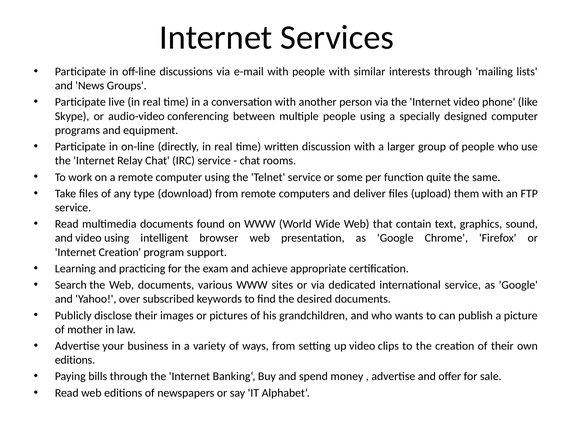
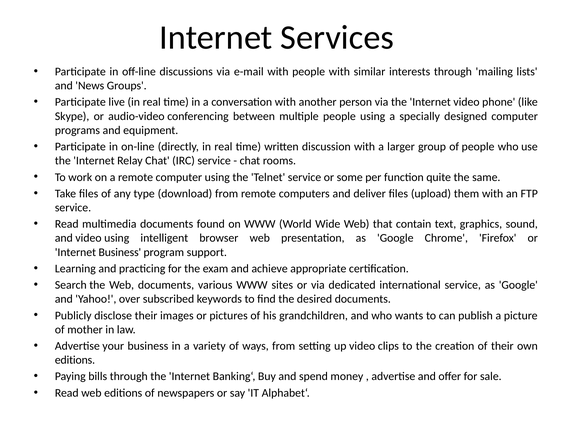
Internet Creation: Creation -> Business
